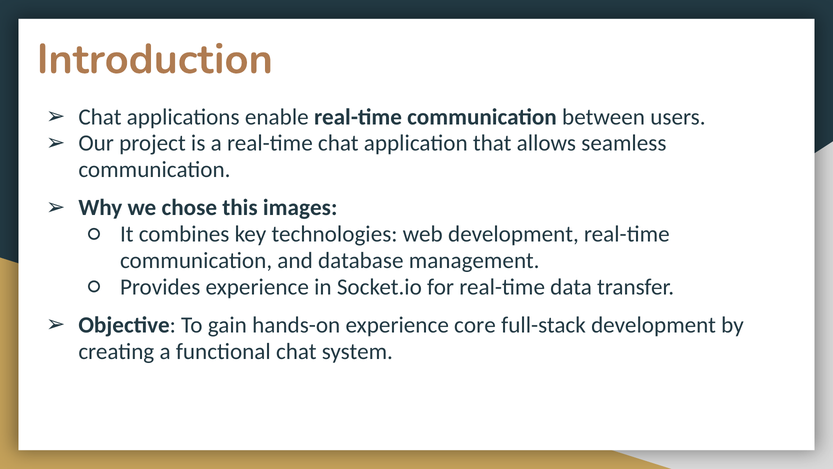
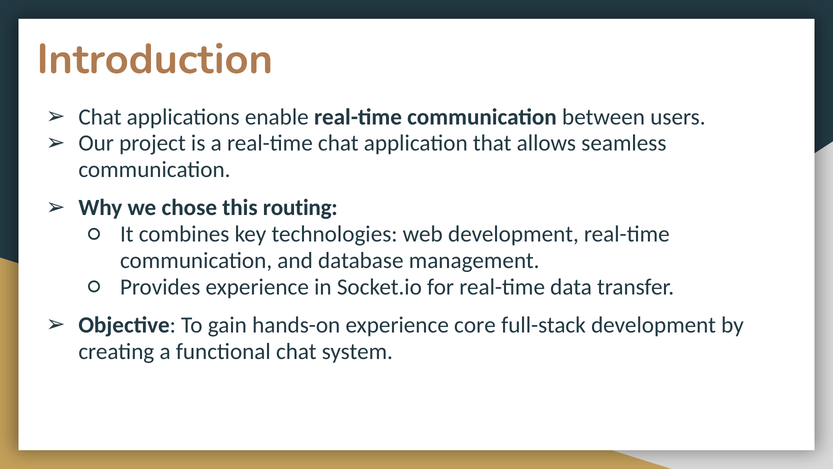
images: images -> routing
